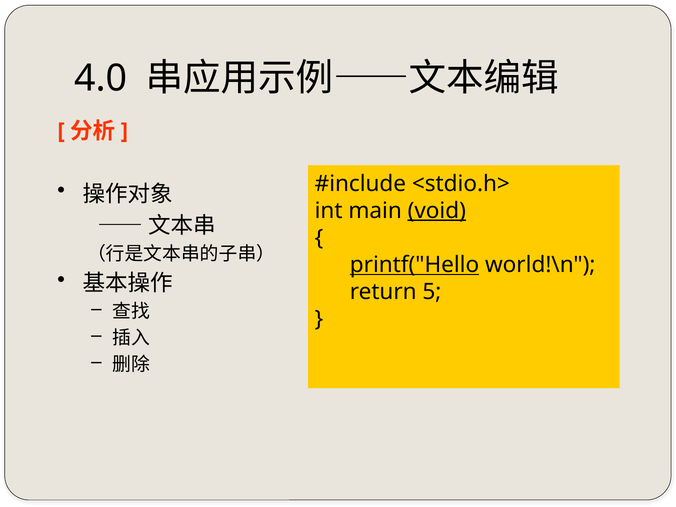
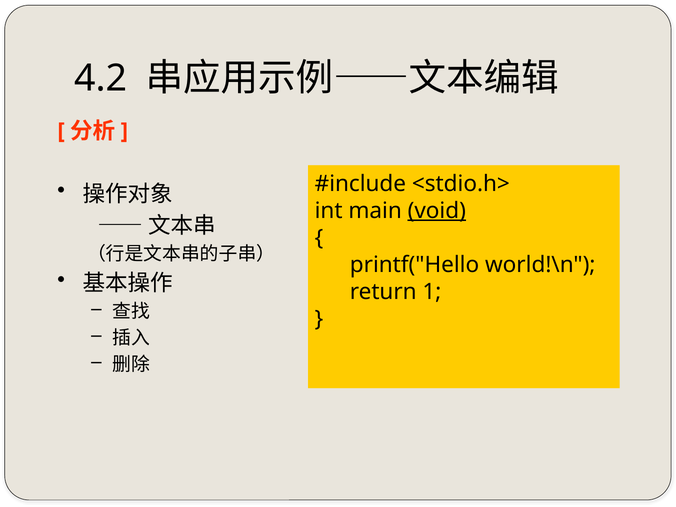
4.0: 4.0 -> 4.2
printf("Hello underline: present -> none
5: 5 -> 1
